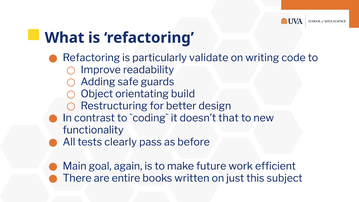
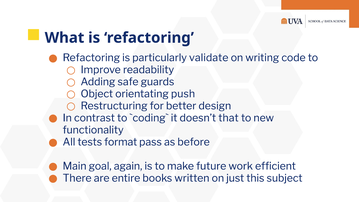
build: build -> push
clearly: clearly -> format
